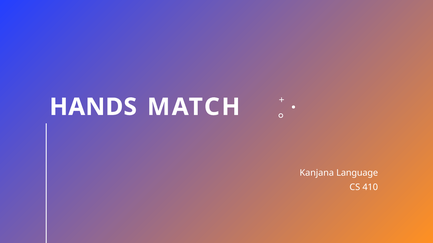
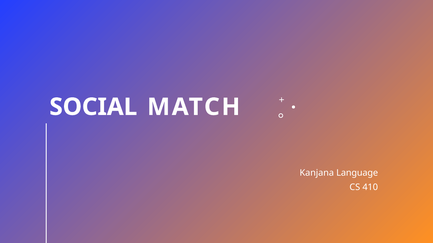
HANDS: HANDS -> SOCIAL
